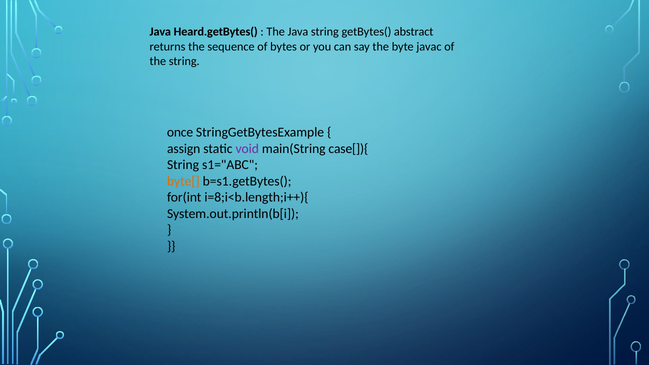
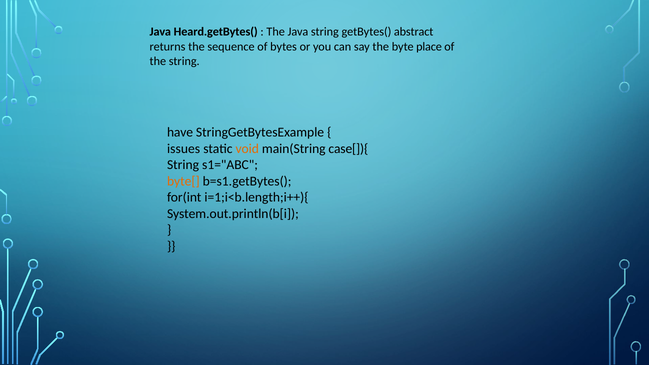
javac: javac -> place
once: once -> have
assign: assign -> issues
void colour: purple -> orange
i=8;i<b.length;i++){: i=8;i<b.length;i++){ -> i=1;i<b.length;i++){
